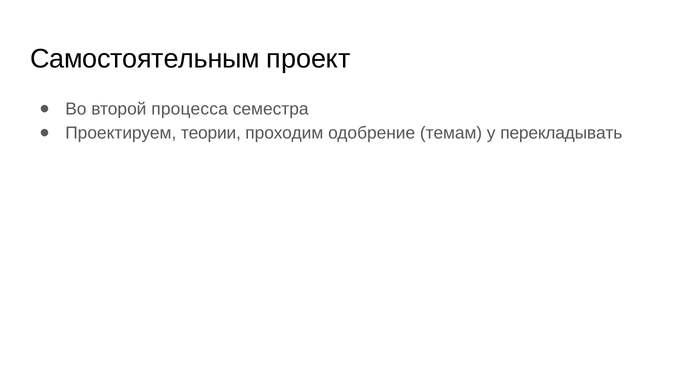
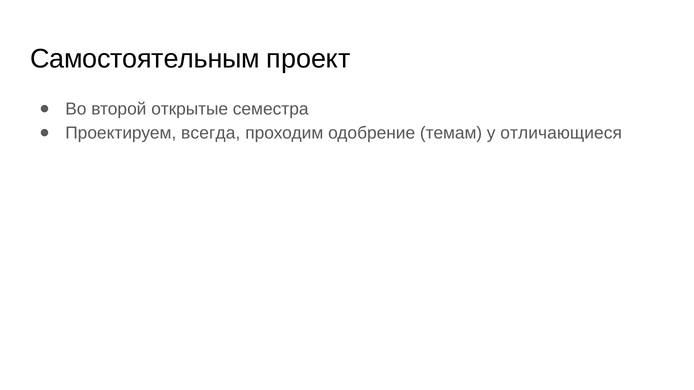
процесса: процесса -> открытые
теории: теории -> всегда
перекладывать: перекладывать -> отличающиеся
